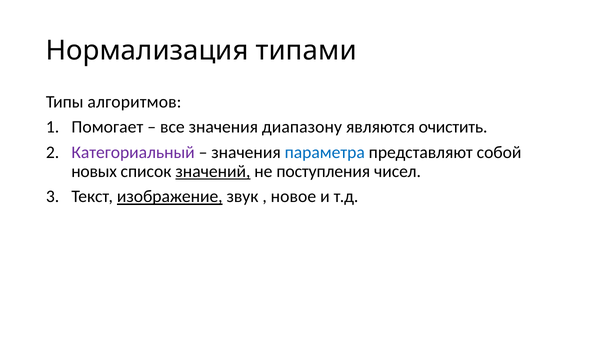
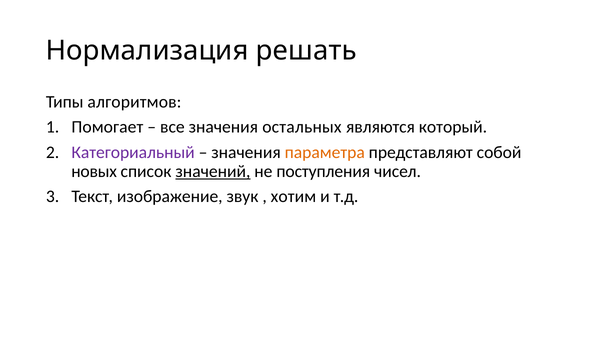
типами: типами -> решать
диапазону: диапазону -> остальных
очистить: очистить -> который
параметра colour: blue -> orange
изображение underline: present -> none
новое: новое -> хотим
